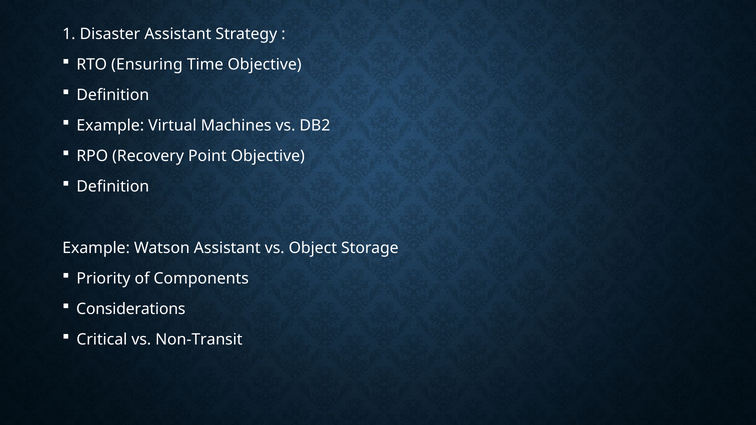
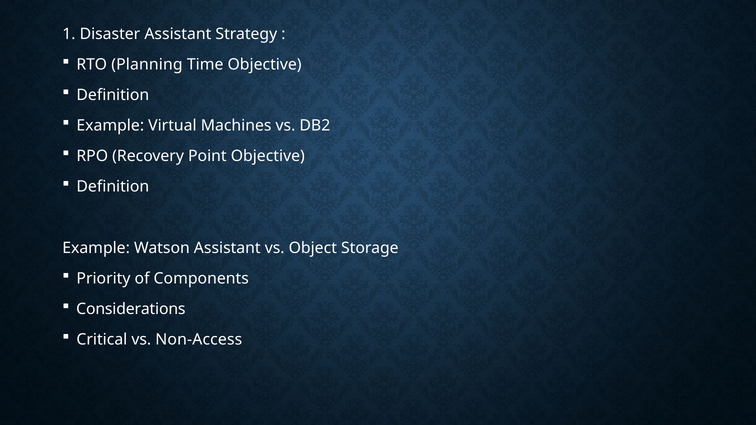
Ensuring: Ensuring -> Planning
Non-Transit: Non-Transit -> Non-Access
